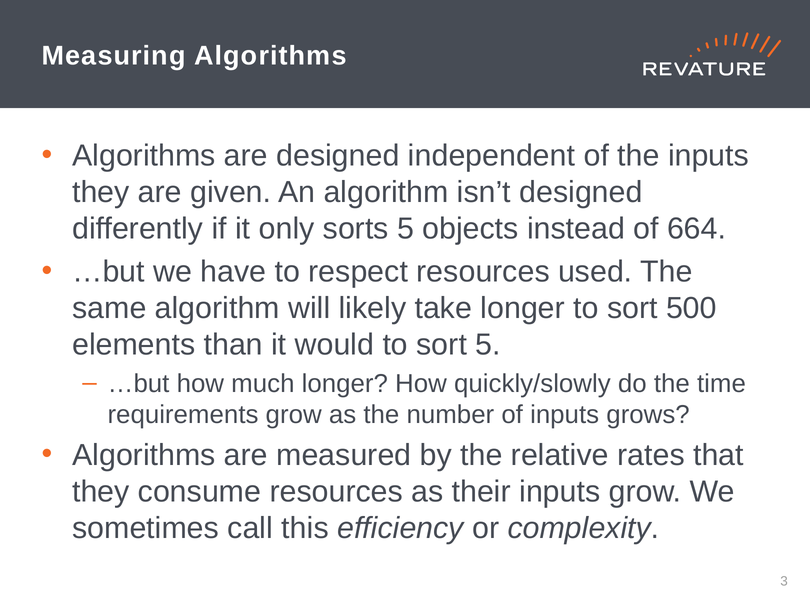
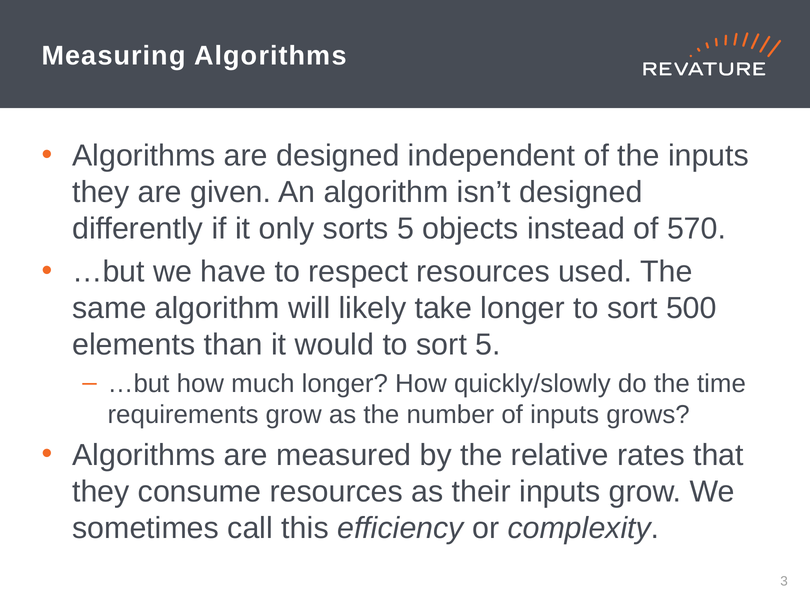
664: 664 -> 570
